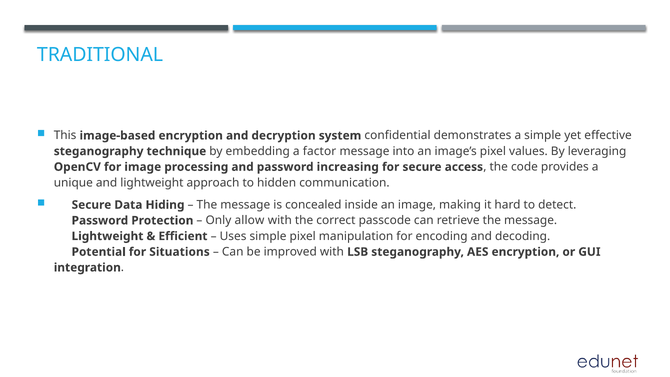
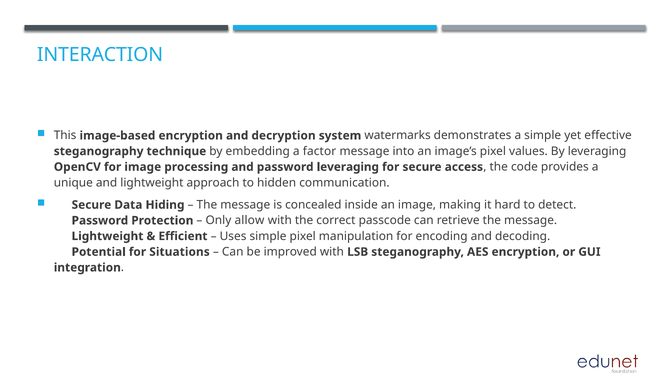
TRADITIONAL: TRADITIONAL -> INTERACTION
confidential: confidential -> watermarks
password increasing: increasing -> leveraging
